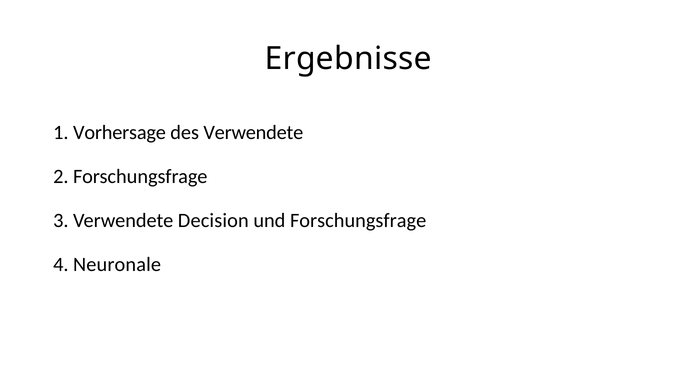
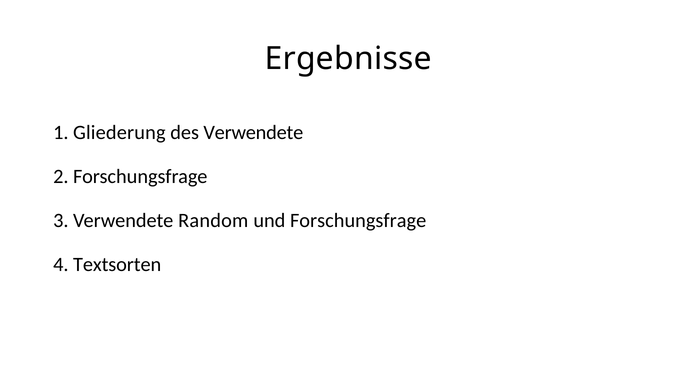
Vorhersage: Vorhersage -> Gliederung
Decision: Decision -> Random
Neuronale: Neuronale -> Textsorten
